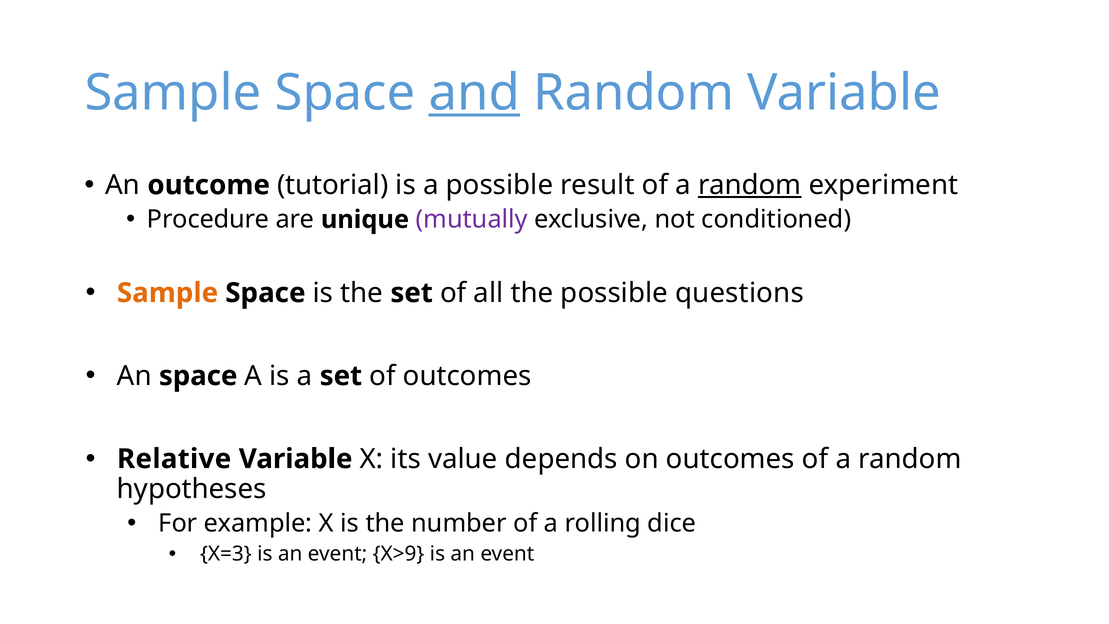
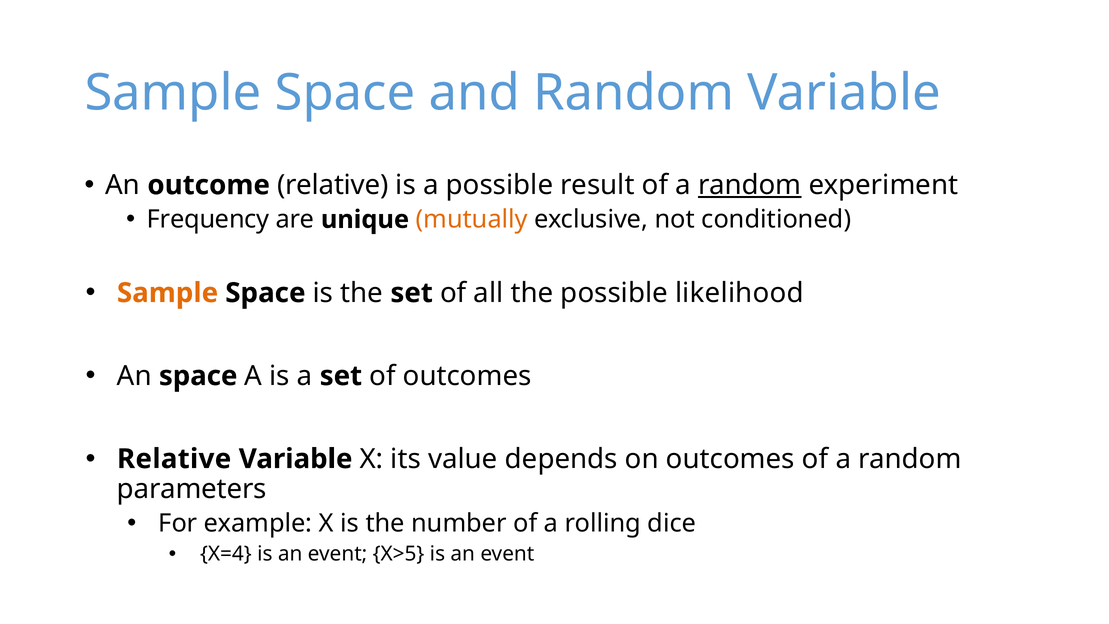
and underline: present -> none
outcome tutorial: tutorial -> relative
Procedure: Procedure -> Frequency
mutually colour: purple -> orange
questions: questions -> likelihood
hypotheses: hypotheses -> parameters
X=3: X=3 -> X=4
X>9: X>9 -> X>5
